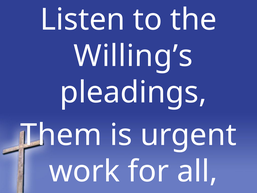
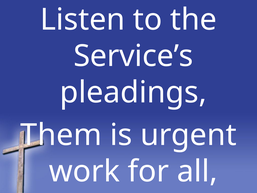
Willing’s: Willing’s -> Service’s
